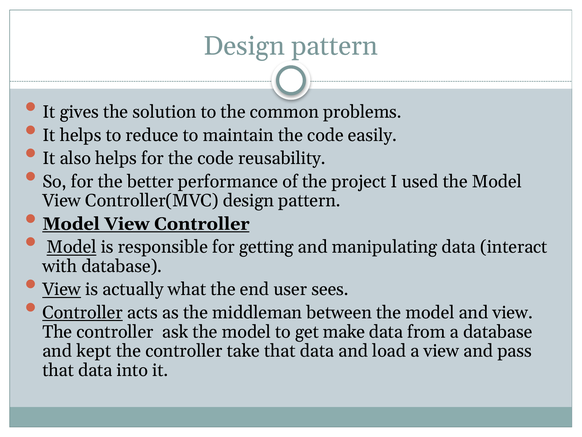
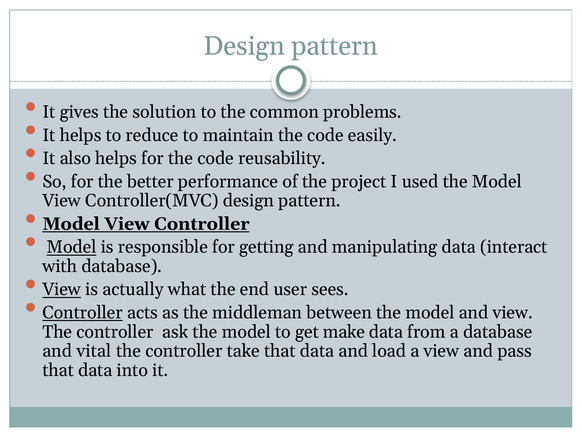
kept: kept -> vital
